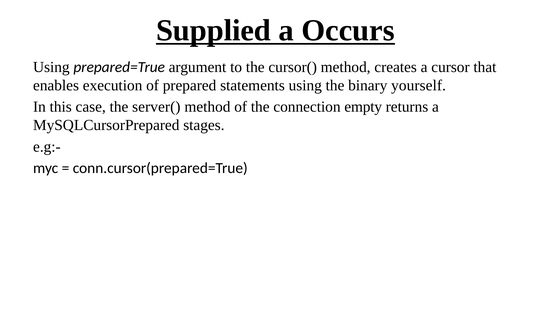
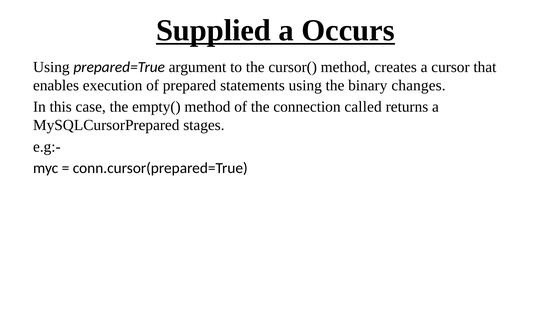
yourself: yourself -> changes
server(: server( -> empty(
empty: empty -> called
